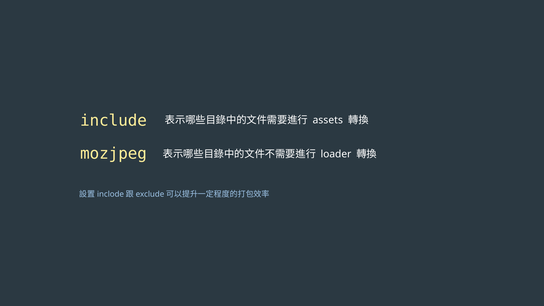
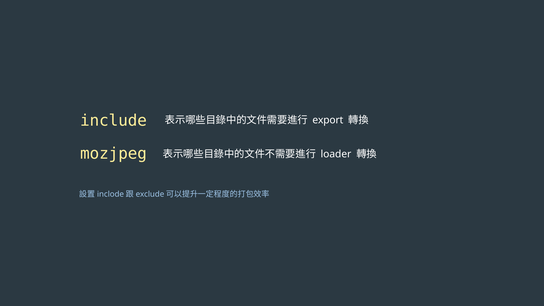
assets: assets -> export
